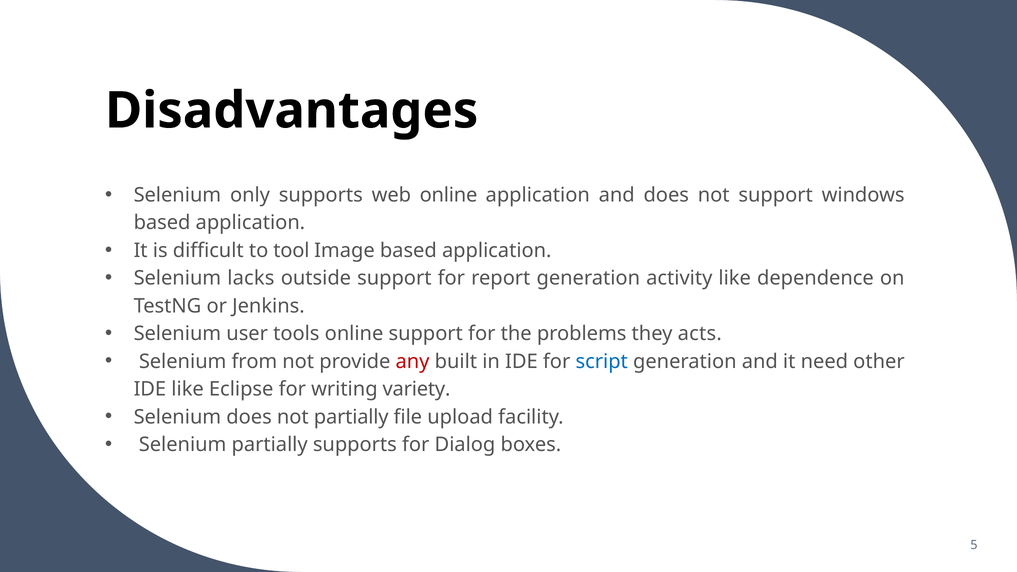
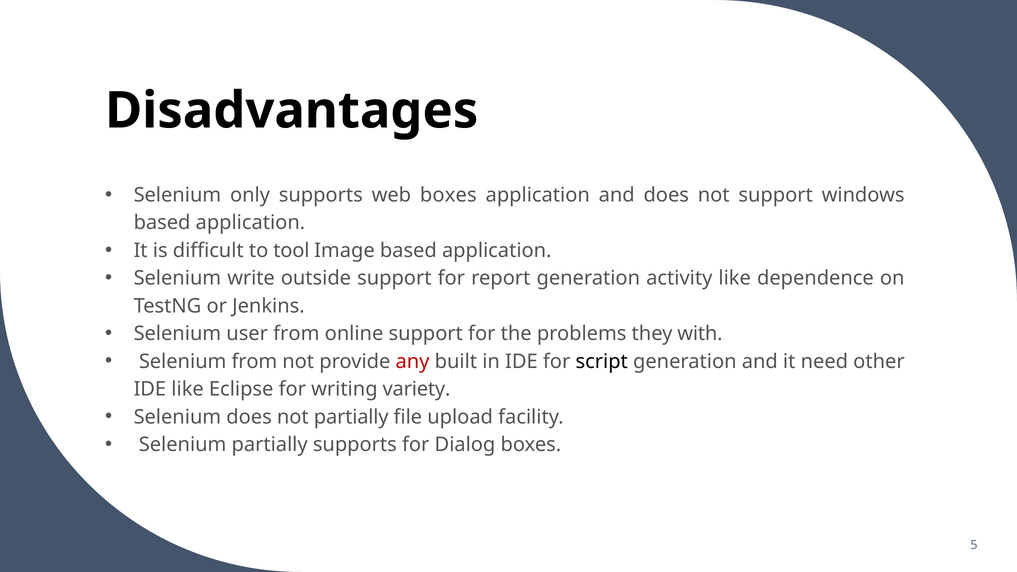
web online: online -> boxes
lacks: lacks -> write
user tools: tools -> from
acts: acts -> with
script colour: blue -> black
